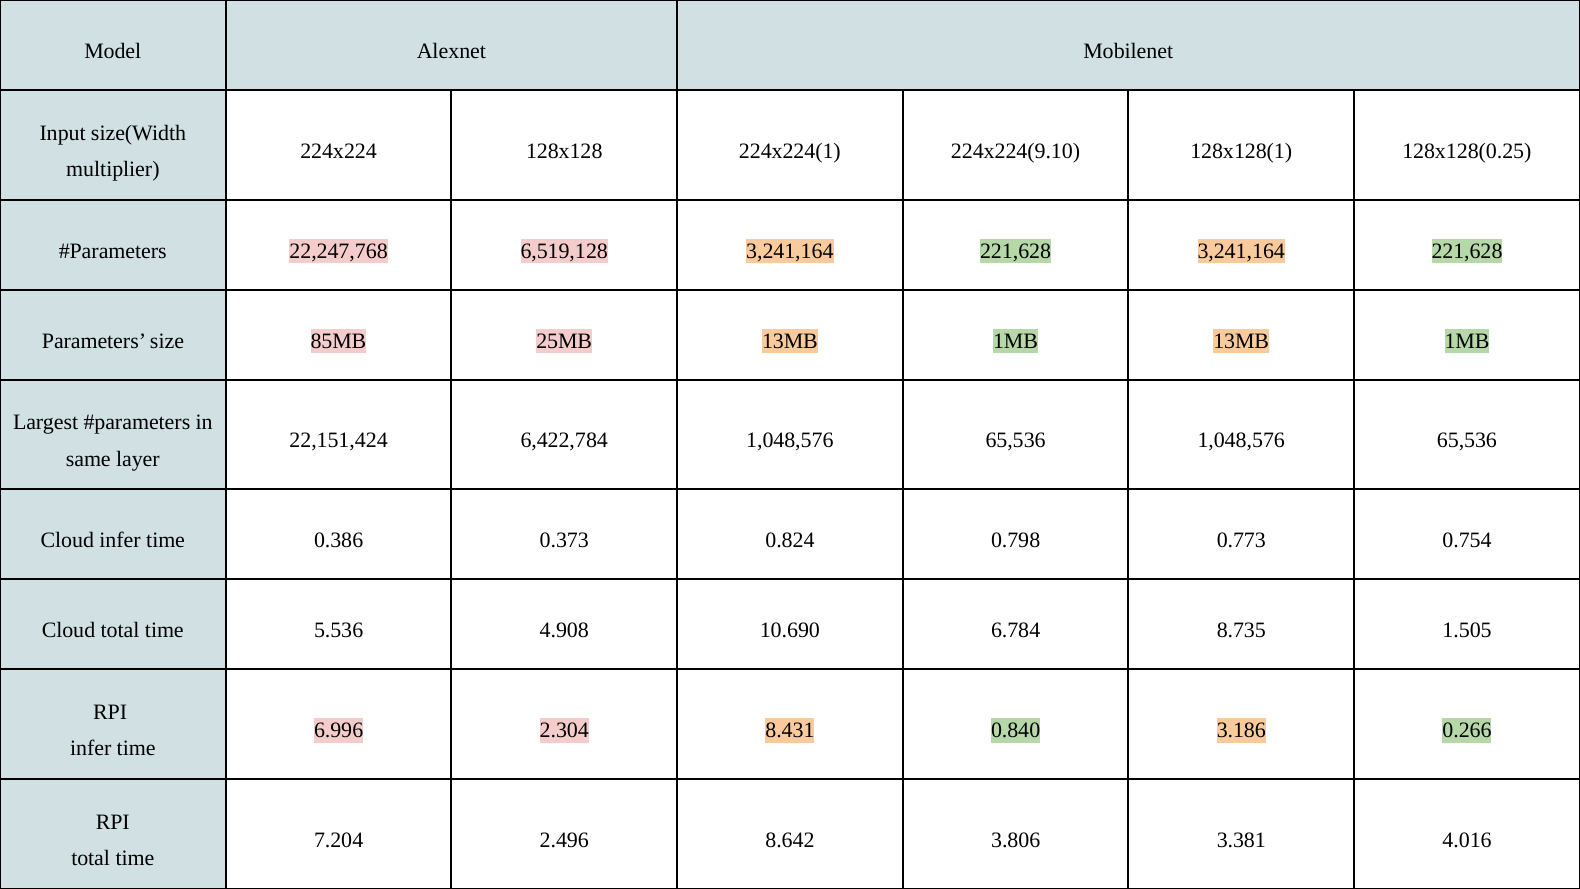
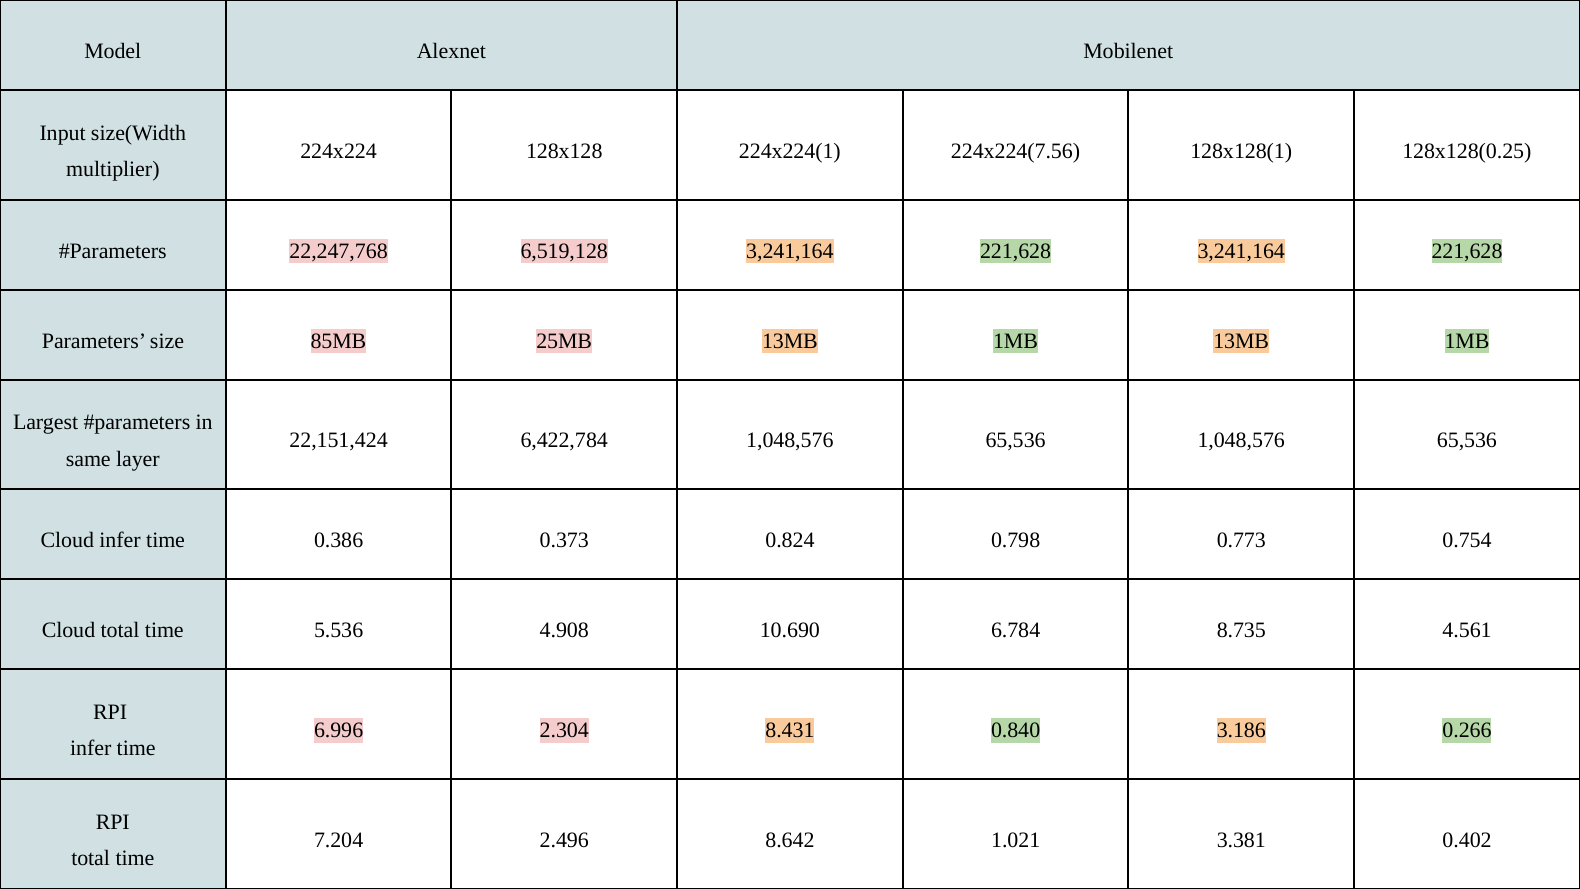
224x224(9.10: 224x224(9.10 -> 224x224(7.56
1.505: 1.505 -> 4.561
3.806: 3.806 -> 1.021
4.016: 4.016 -> 0.402
